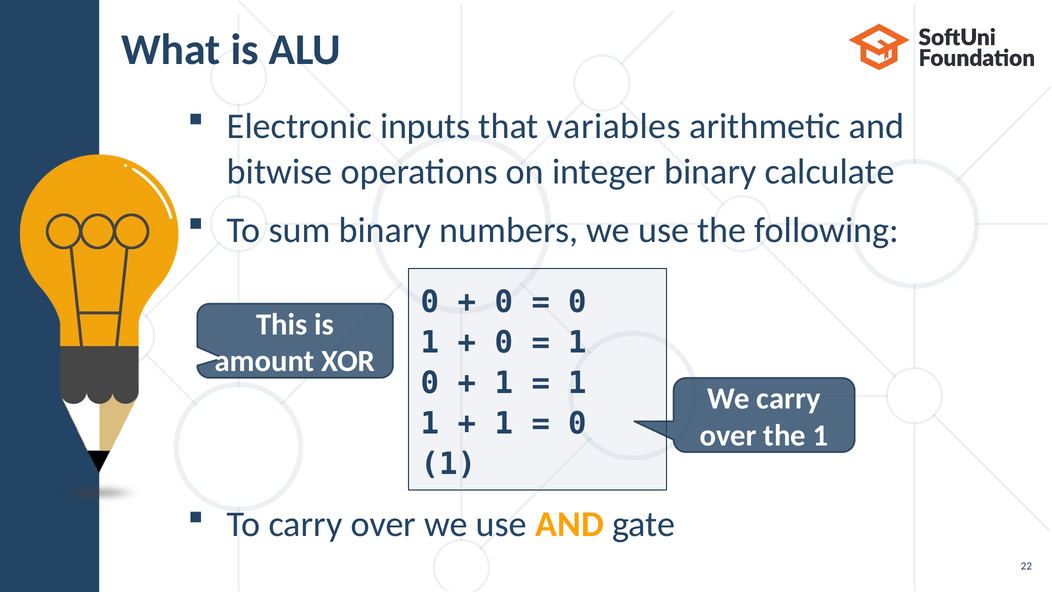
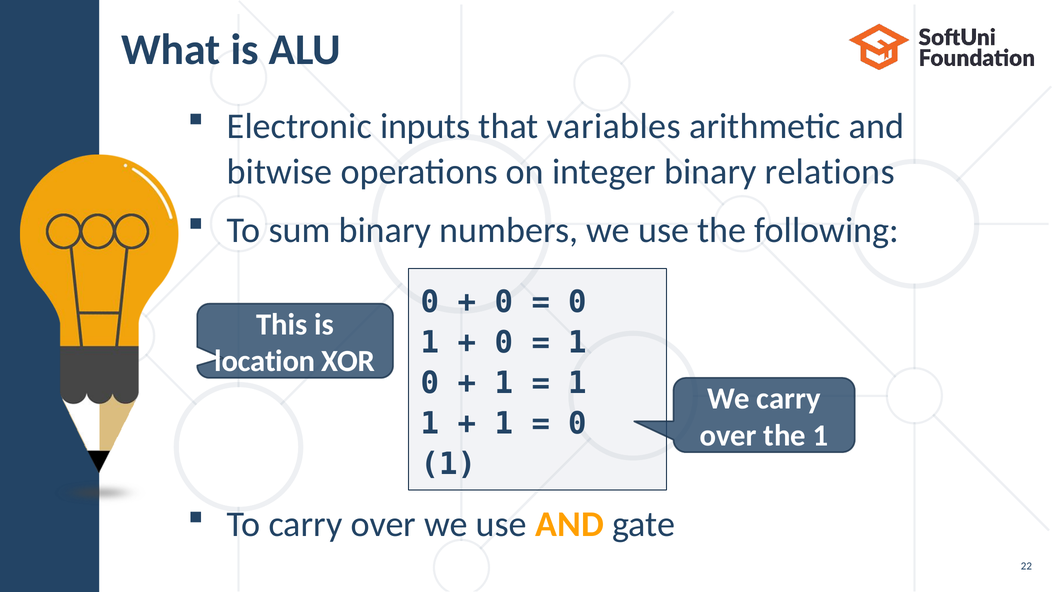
calculate: calculate -> relations
amount: amount -> location
